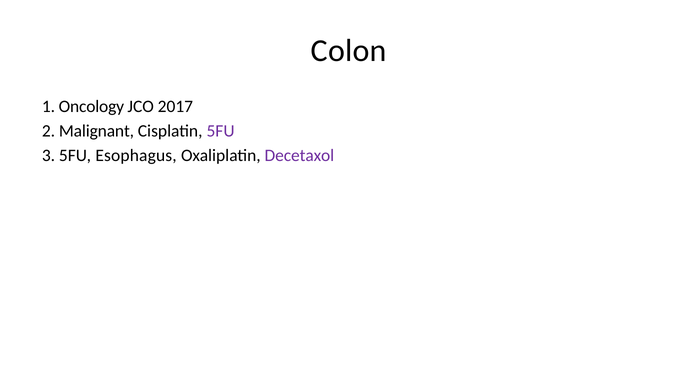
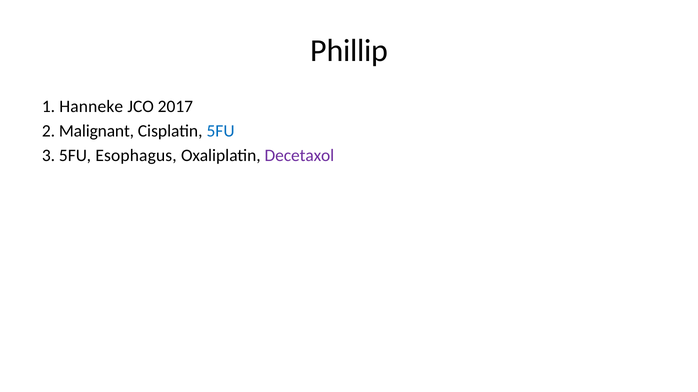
Colon: Colon -> Phillip
Oncology: Oncology -> Hanneke
5FU at (221, 131) colour: purple -> blue
